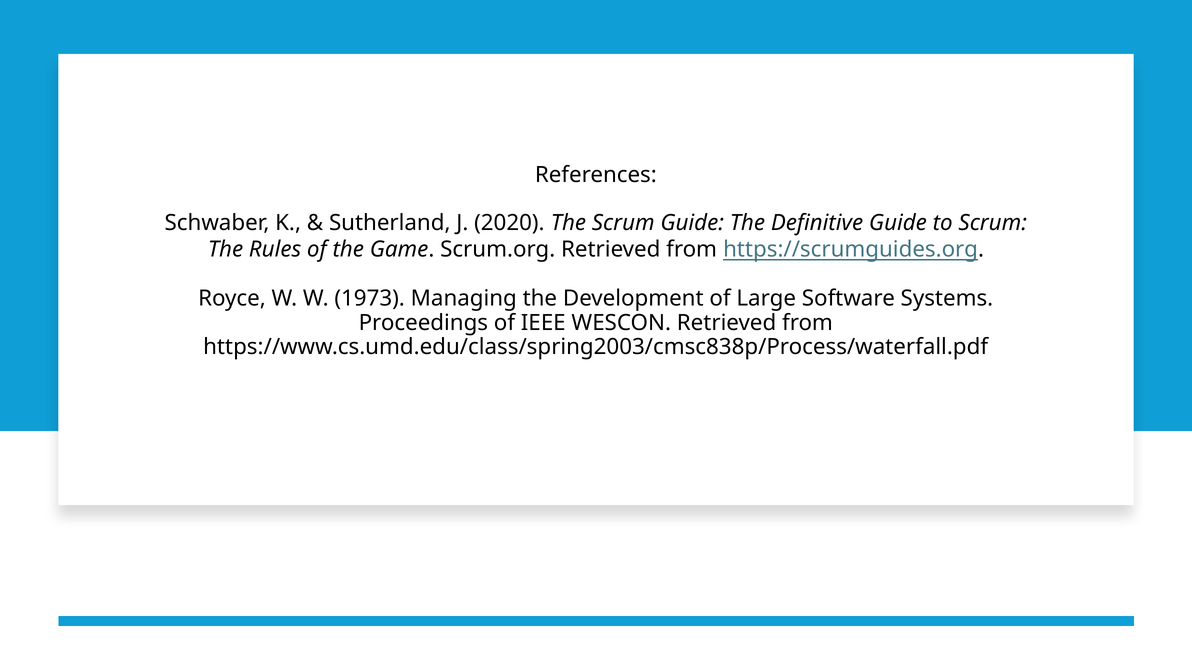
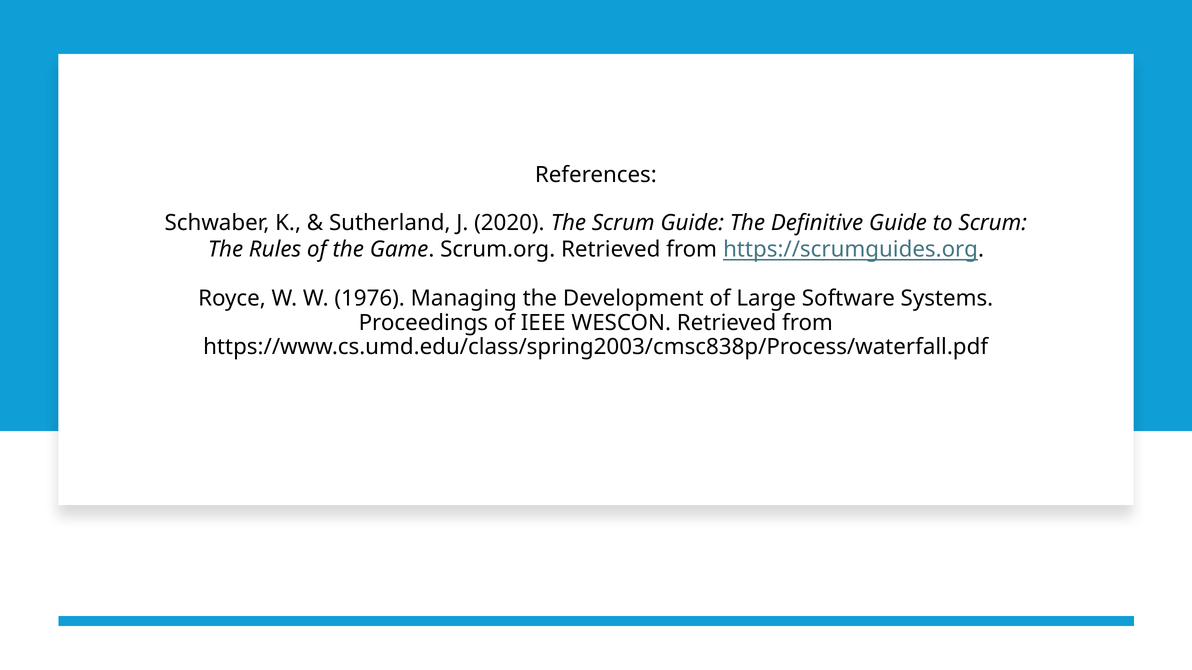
1973: 1973 -> 1976
